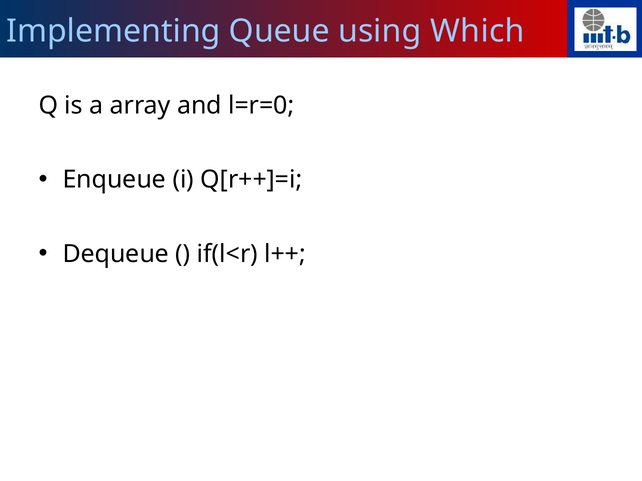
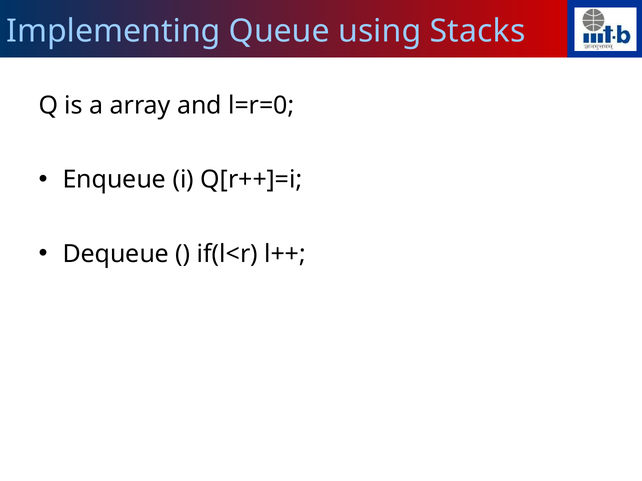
Which: Which -> Stacks
